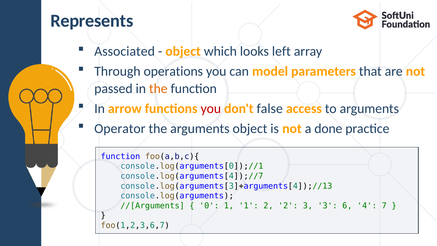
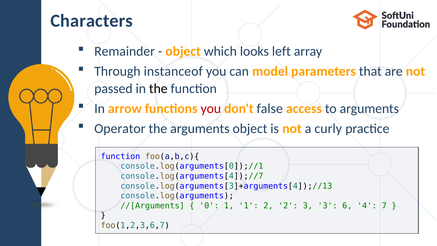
Represents: Represents -> Characters
Associated: Associated -> Remainder
operations: operations -> instanceof
the at (158, 89) colour: orange -> black
done: done -> curly
